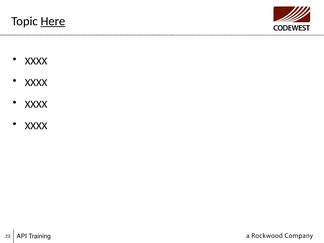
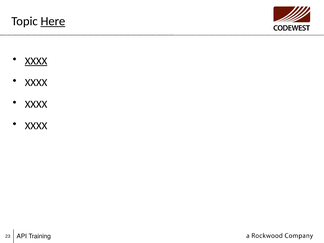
XXXX at (36, 61) underline: none -> present
